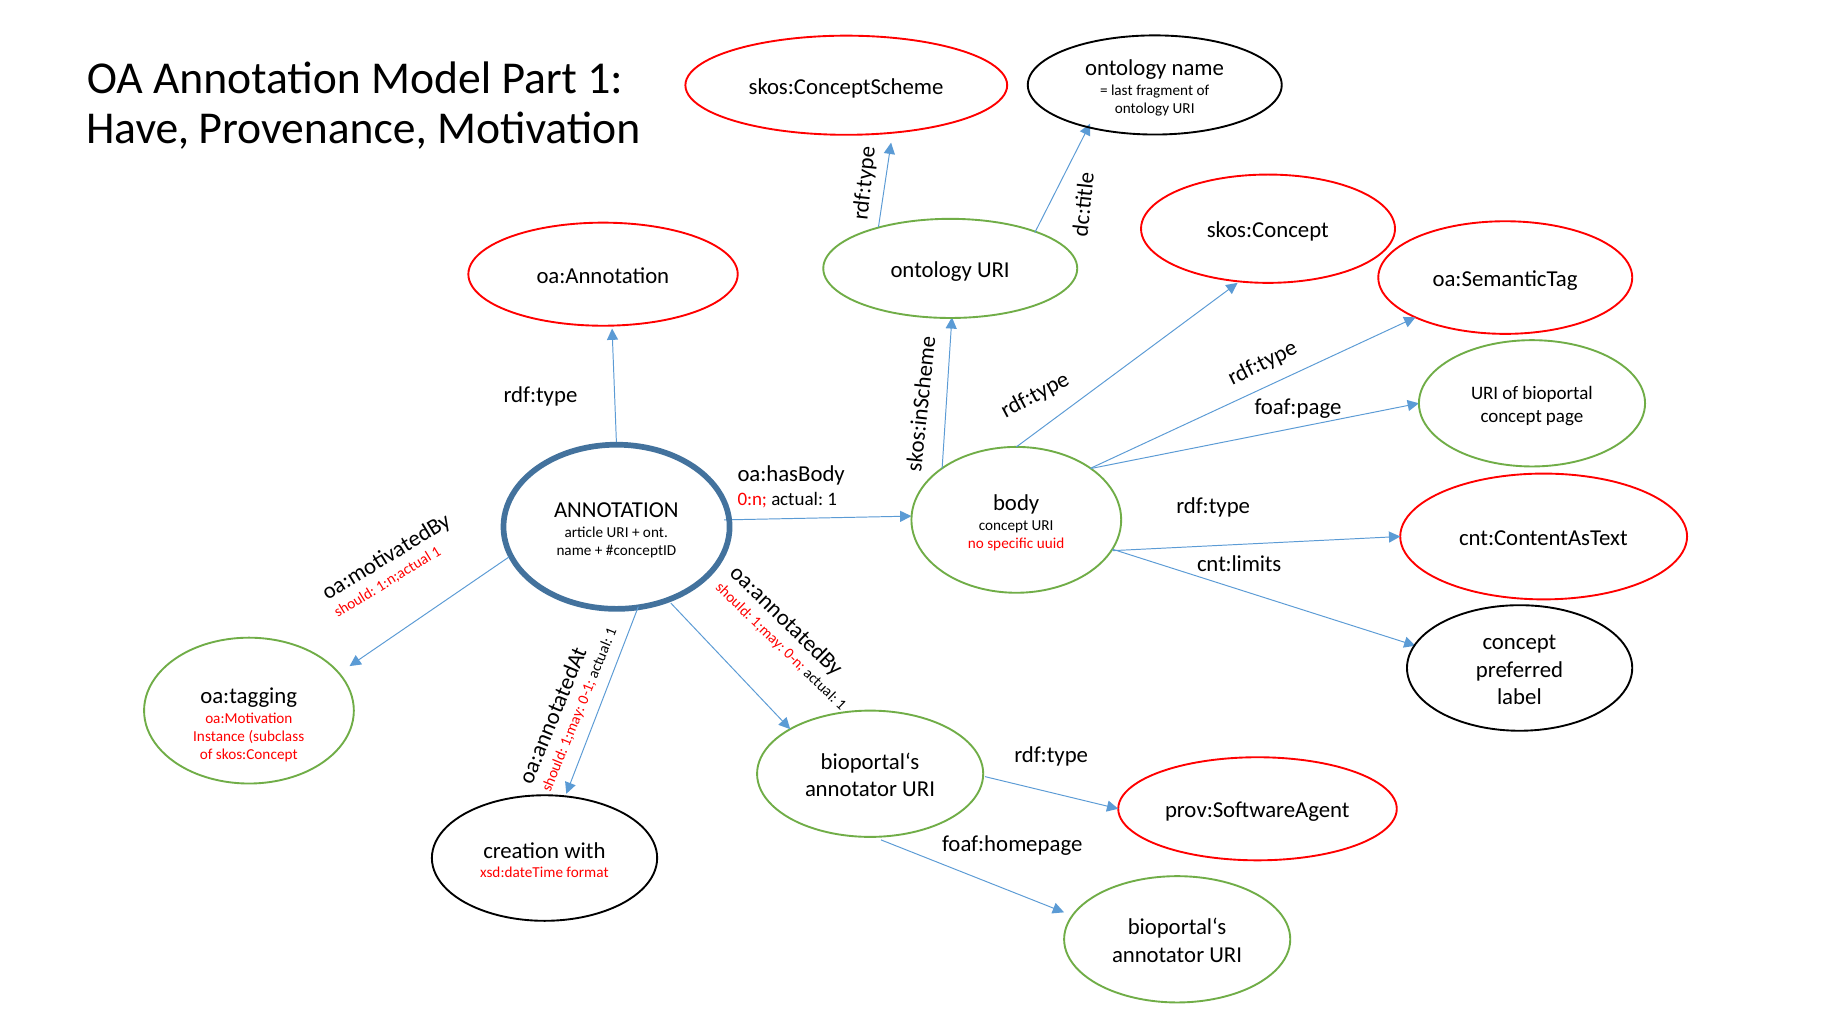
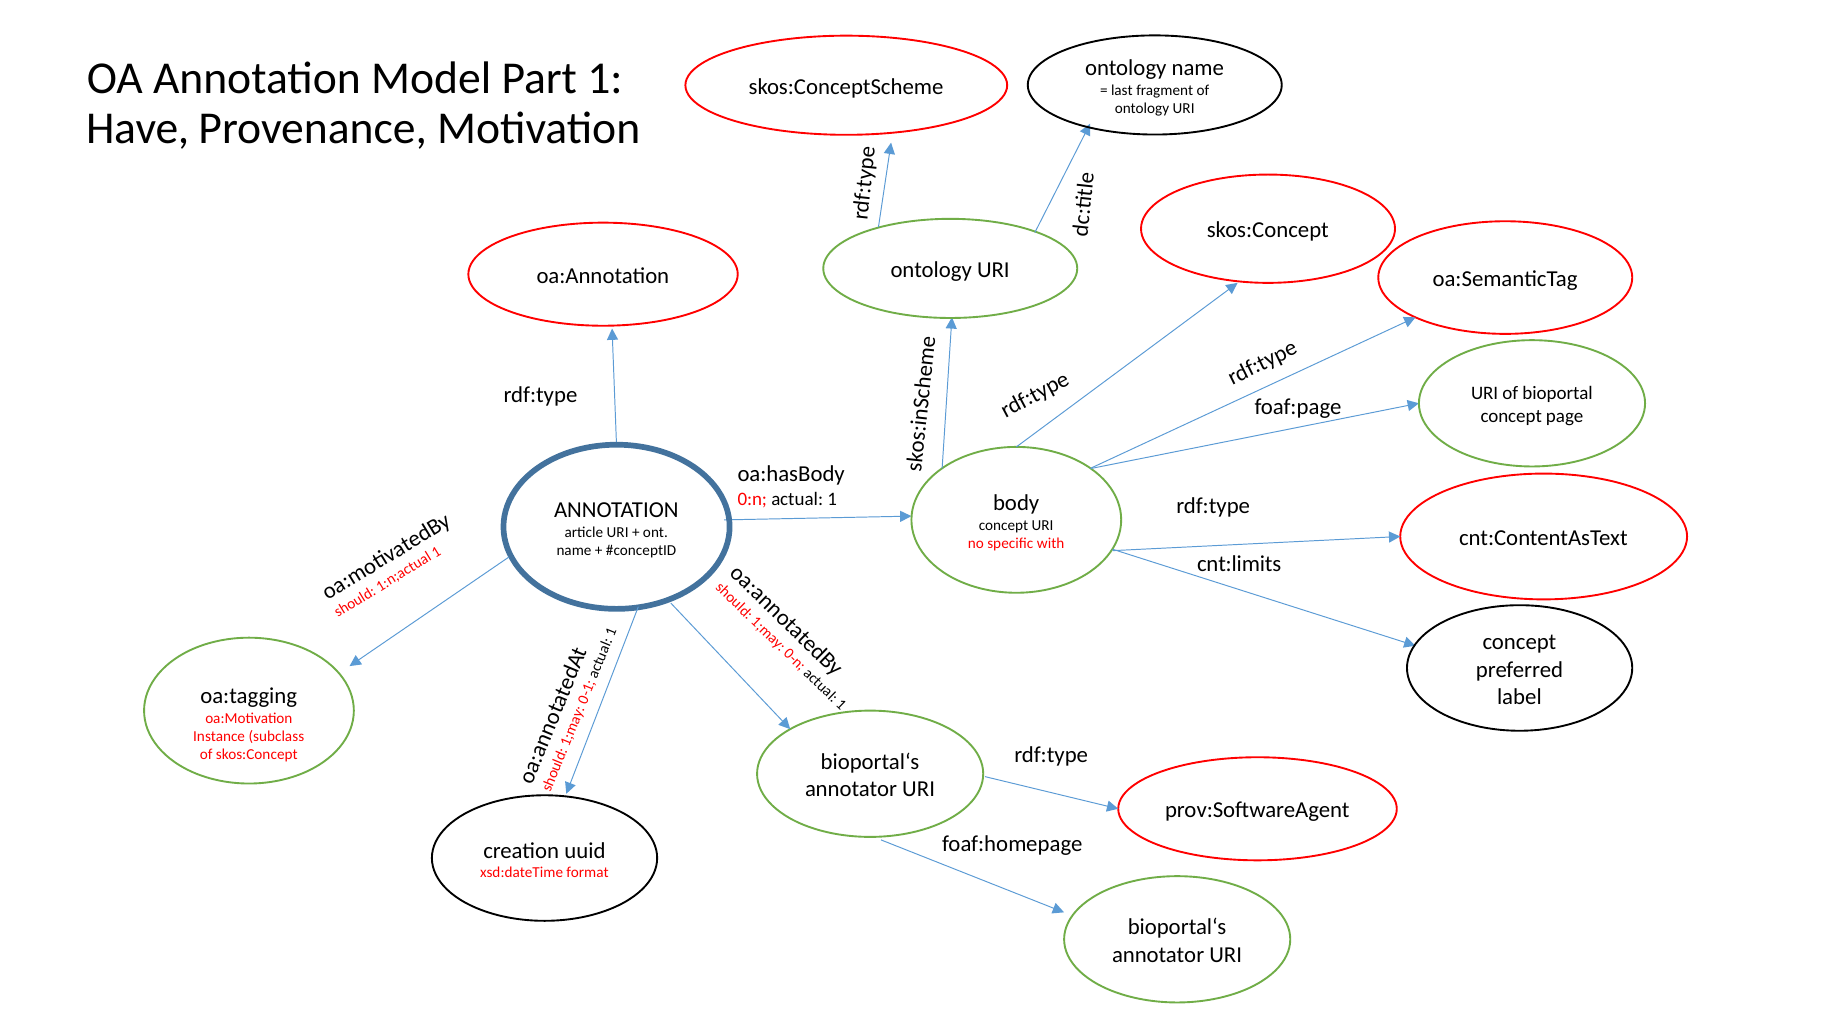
uuid: uuid -> with
with: with -> uuid
